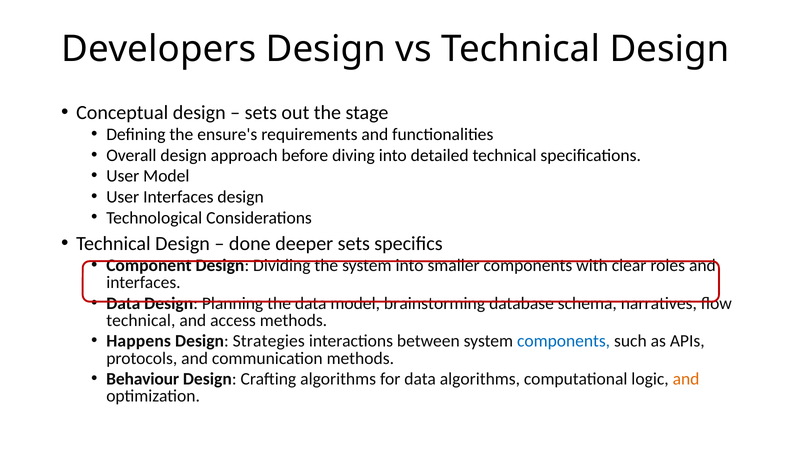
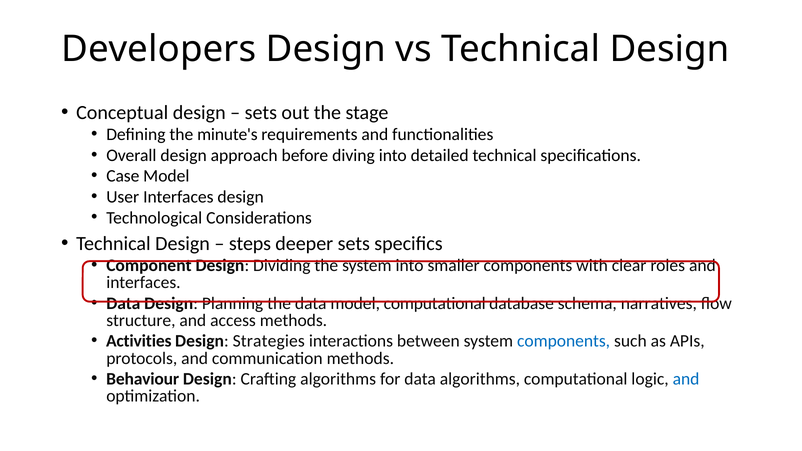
ensure's: ensure's -> minute's
User at (123, 176): User -> Case
done: done -> steps
model brainstorming: brainstorming -> computational
technical at (141, 321): technical -> structure
Happens: Happens -> Activities
and at (686, 379) colour: orange -> blue
